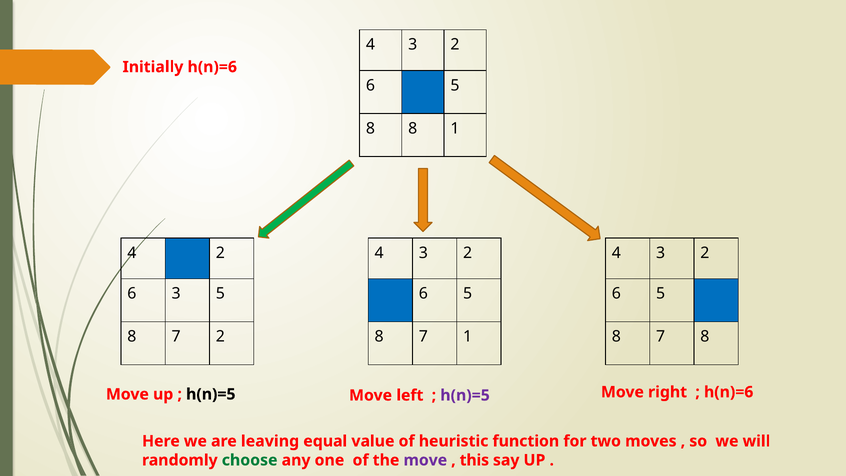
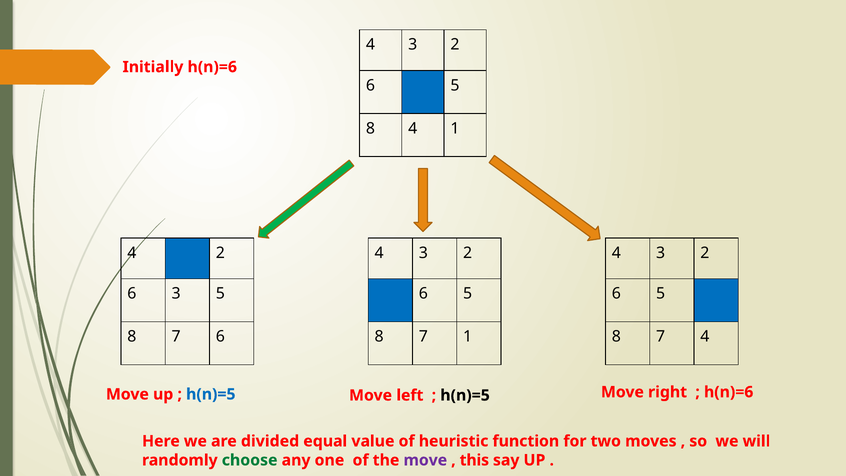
8 8: 8 -> 4
7 2: 2 -> 6
7 8: 8 -> 4
h(n)=5 at (211, 394) colour: black -> blue
h(n)=5 at (465, 395) colour: purple -> black
leaving: leaving -> divided
